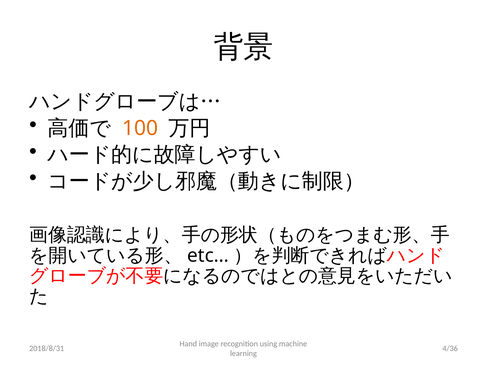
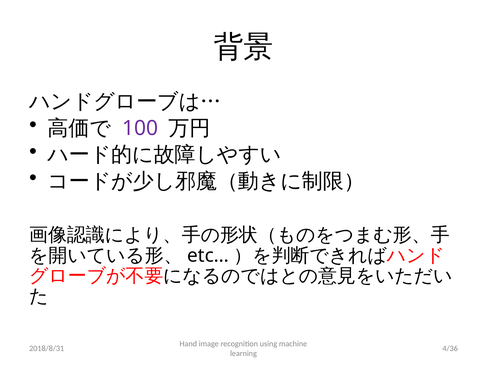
100 colour: orange -> purple
